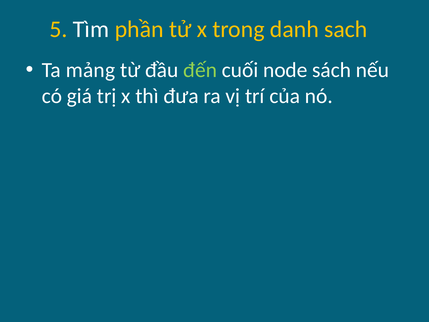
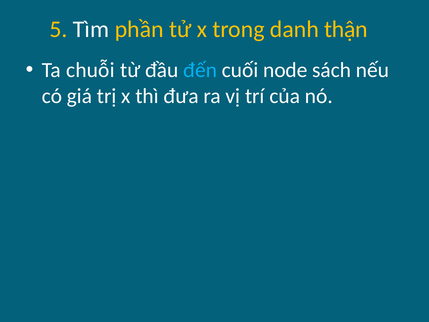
sach: sach -> thận
mảng: mảng -> chuỗi
đến colour: light green -> light blue
